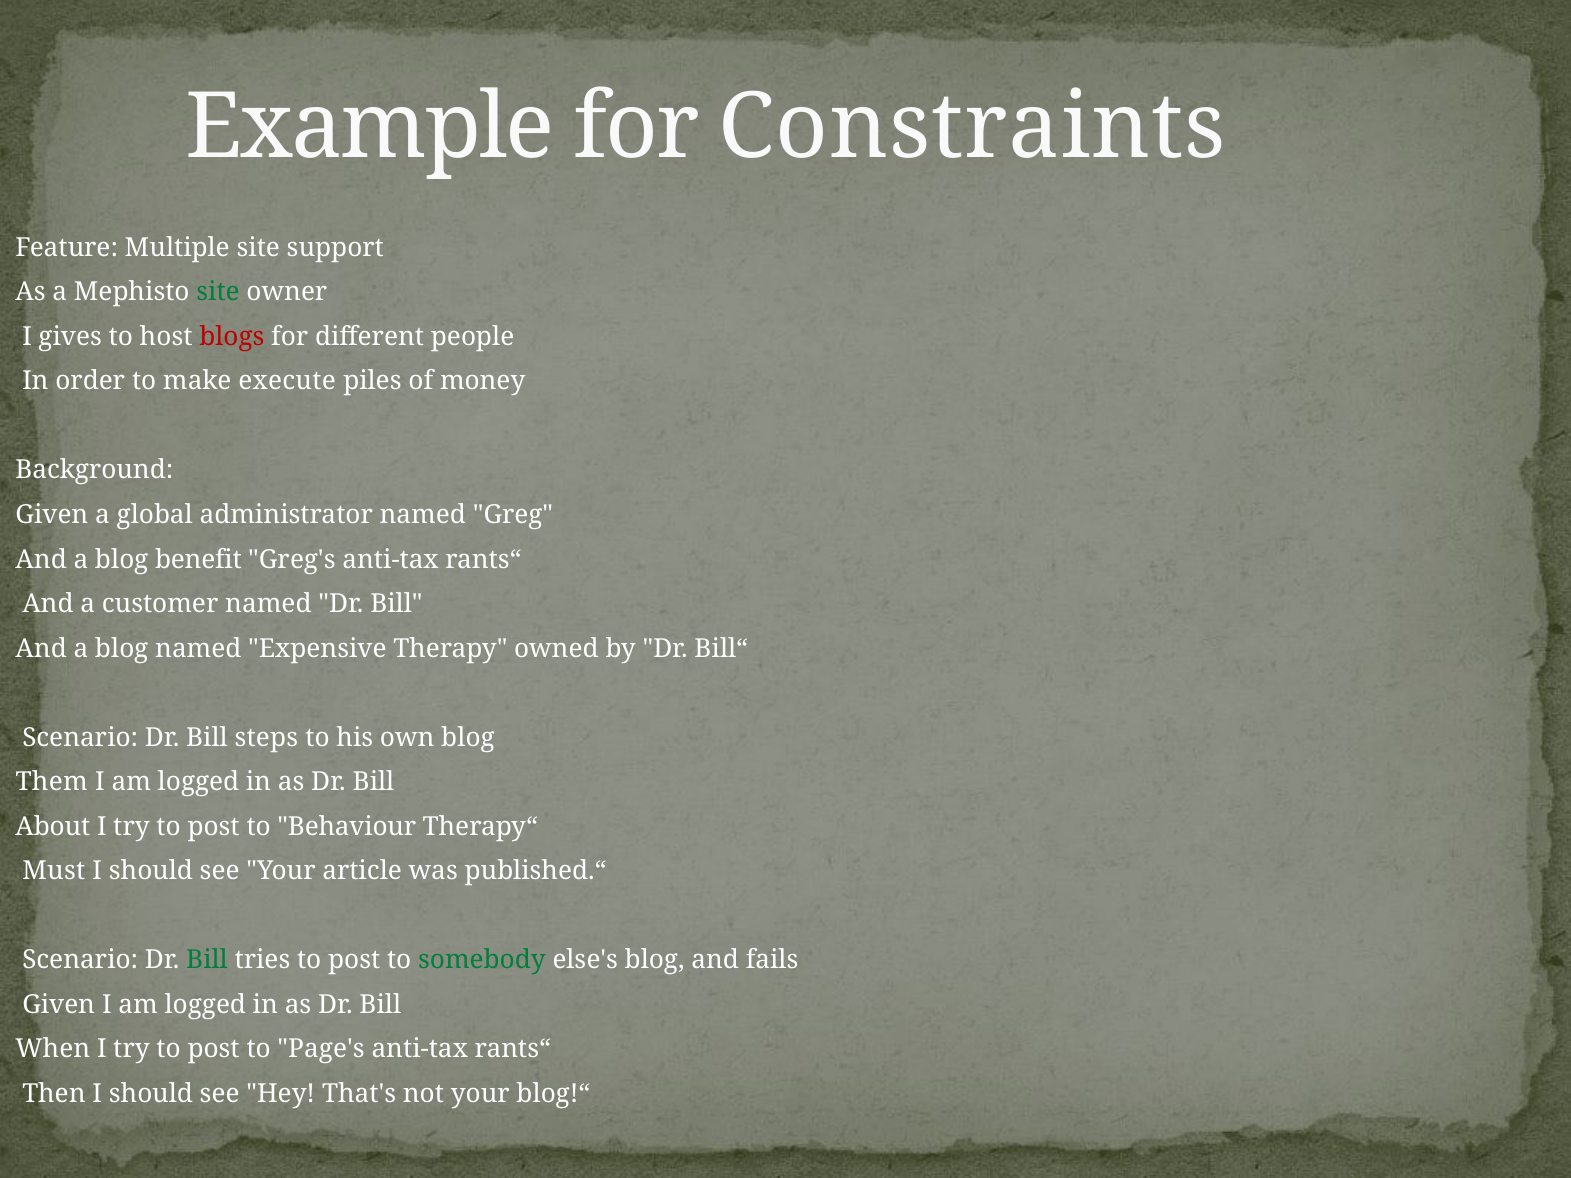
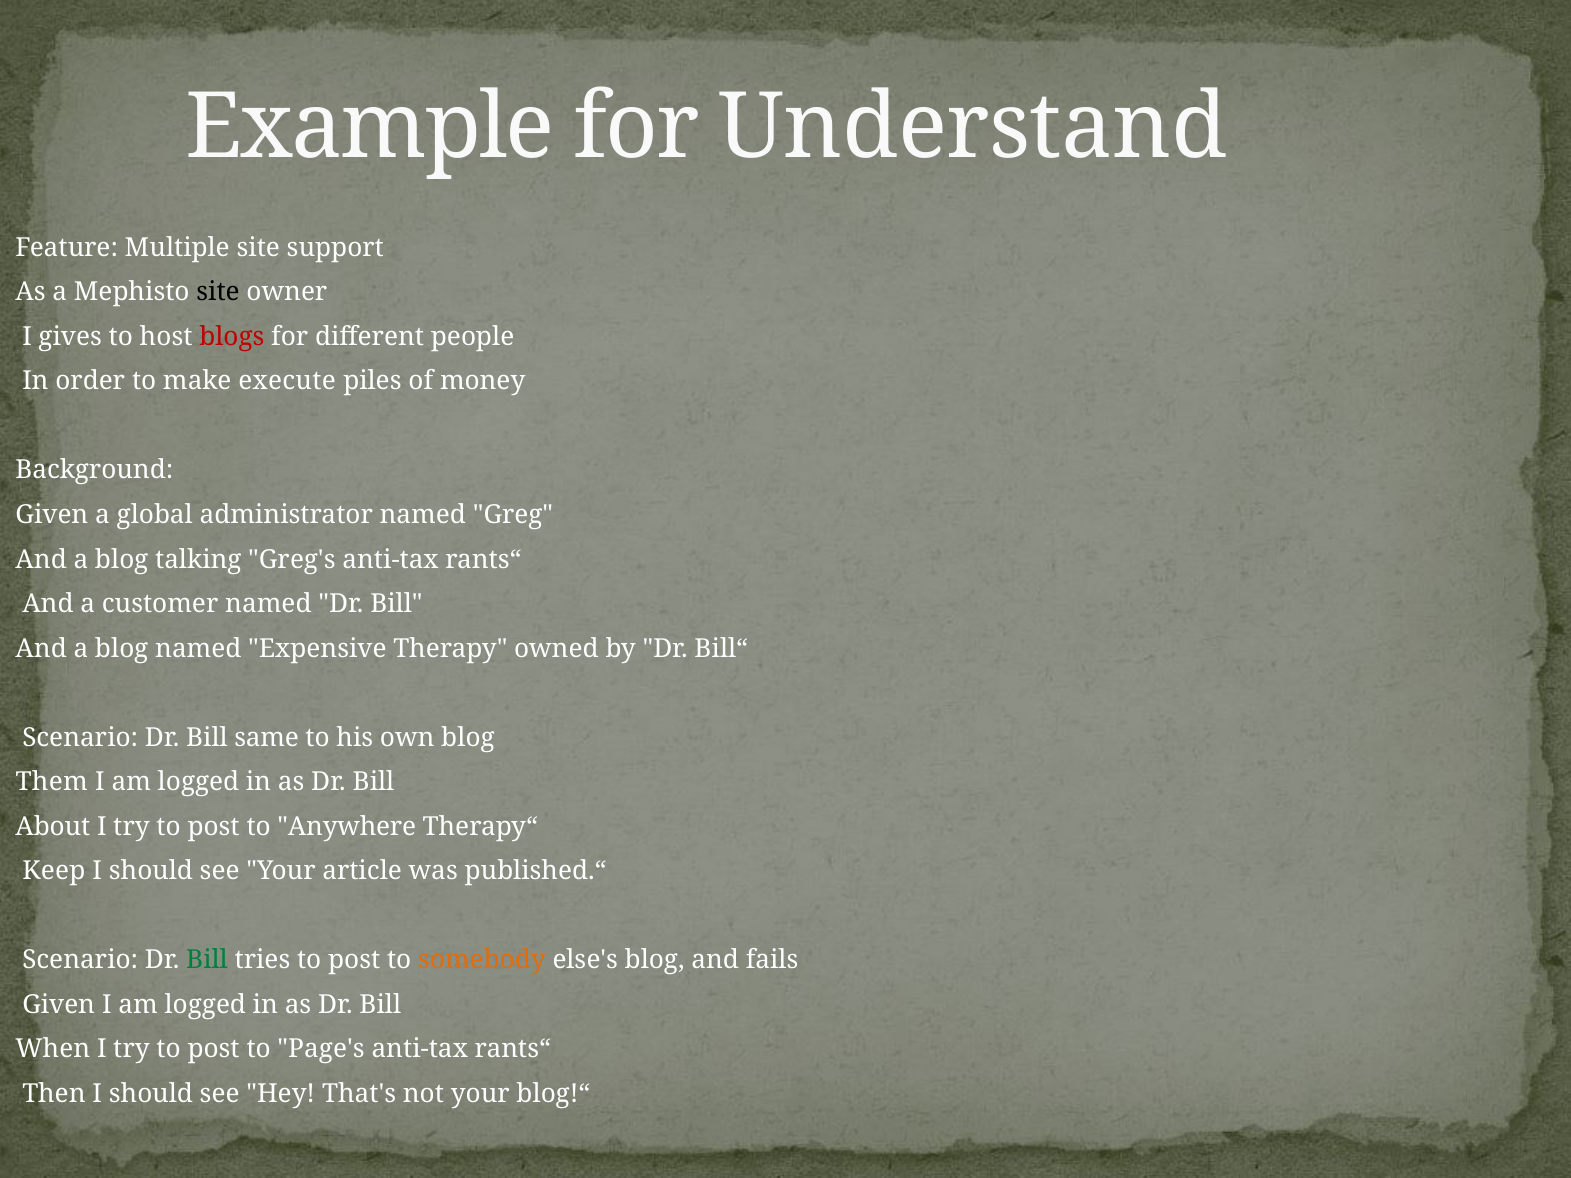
Constraints: Constraints -> Understand
site at (218, 292) colour: green -> black
benefit: benefit -> talking
steps: steps -> same
Behaviour: Behaviour -> Anywhere
Must: Must -> Keep
somebody colour: green -> orange
